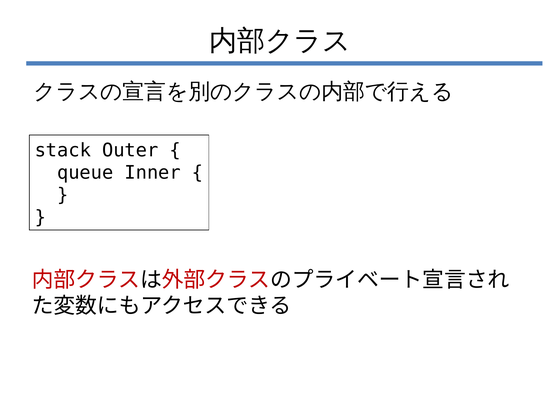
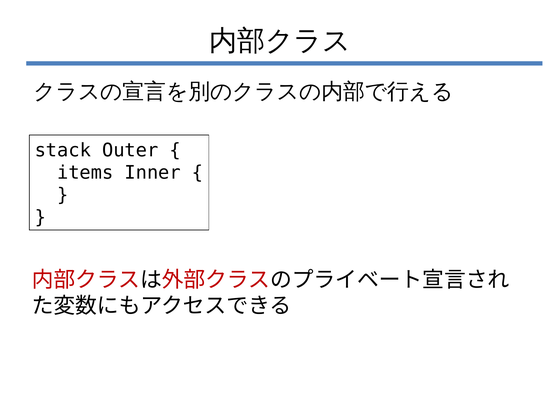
queue: queue -> items
